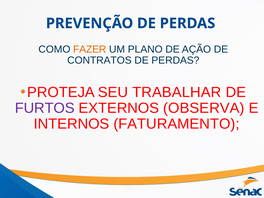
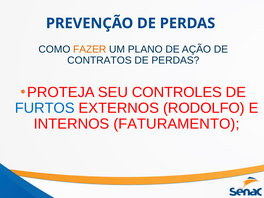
TRABALHAR: TRABALHAR -> CONTROLES
FURTOS colour: purple -> blue
OBSERVA: OBSERVA -> RODOLFO
